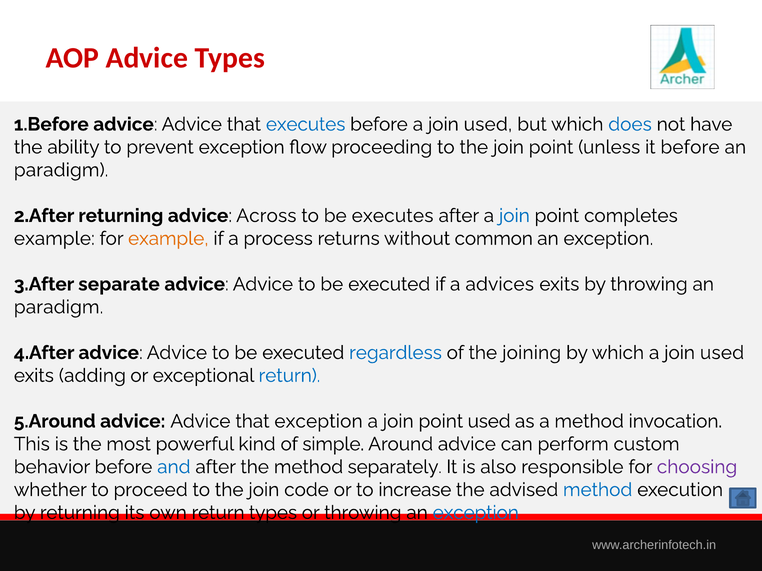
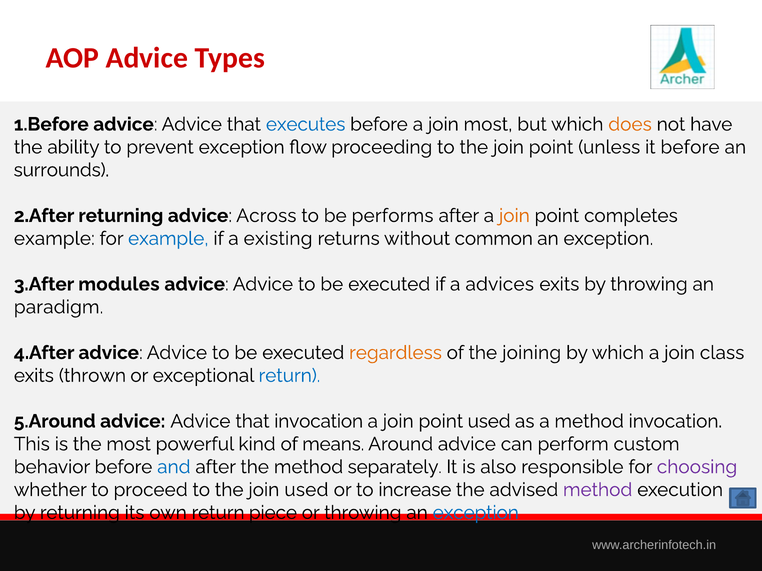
before a join used: used -> most
does colour: blue -> orange
paradigm at (61, 170): paradigm -> surrounds
be executes: executes -> performs
join at (514, 216) colour: blue -> orange
example at (168, 239) colour: orange -> blue
process: process -> existing
separate: separate -> modules
regardless colour: blue -> orange
which a join used: used -> class
adding: adding -> thrown
that exception: exception -> invocation
simple: simple -> means
join code: code -> used
method at (598, 490) colour: blue -> purple
return types: types -> piece
